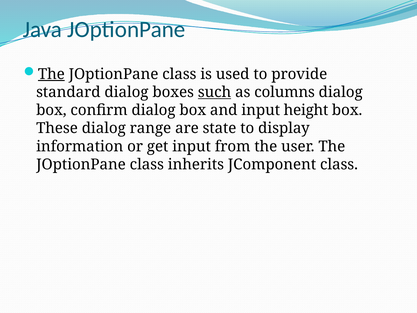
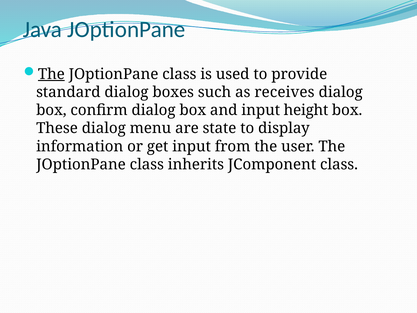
such underline: present -> none
columns: columns -> receives
range: range -> menu
